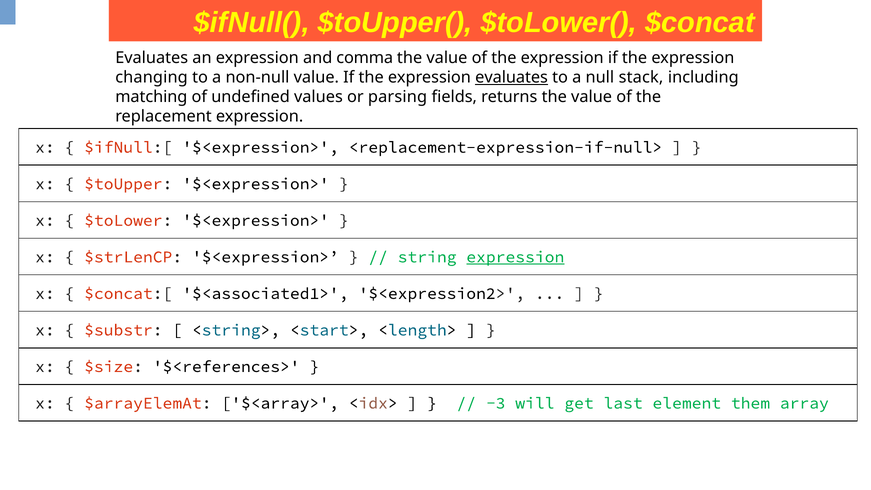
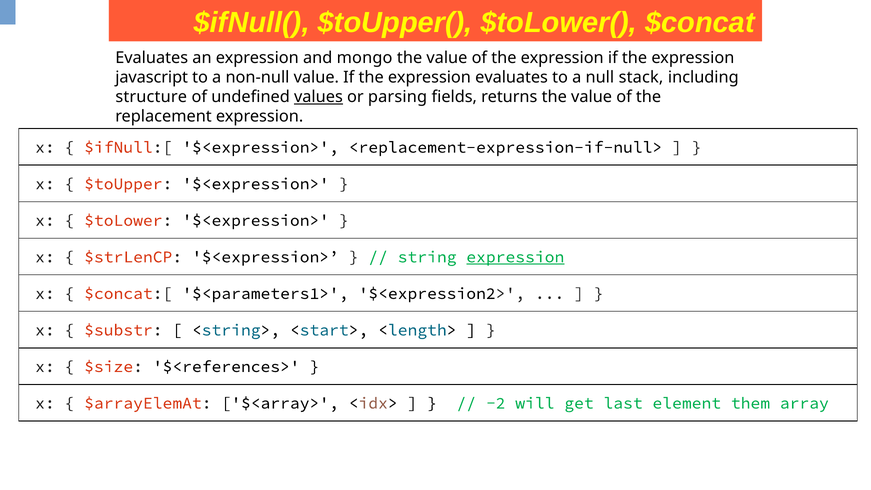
comma: comma -> mongo
changing: changing -> javascript
evaluates at (512, 77) underline: present -> none
matching: matching -> structure
values underline: none -> present
$<associated1>: $<associated1> -> $<parameters1>
-3: -3 -> -2
